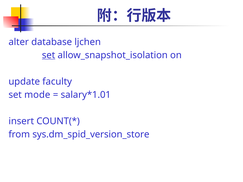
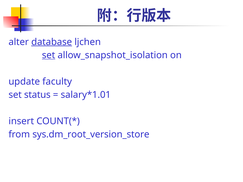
database underline: none -> present
mode: mode -> status
sys.dm_spid_version_store: sys.dm_spid_version_store -> sys.dm_root_version_store
